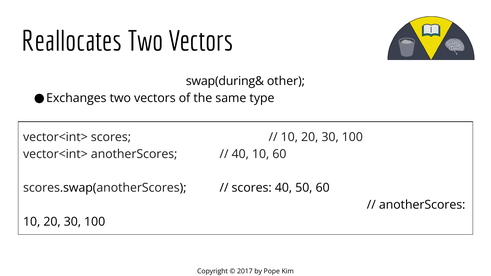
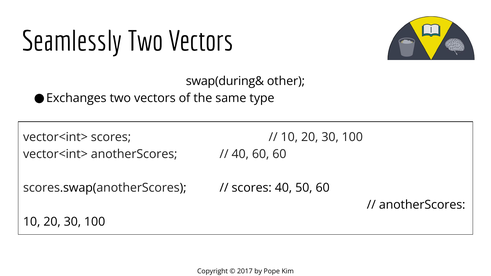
Reallocates: Reallocates -> Seamlessly
40 10: 10 -> 60
